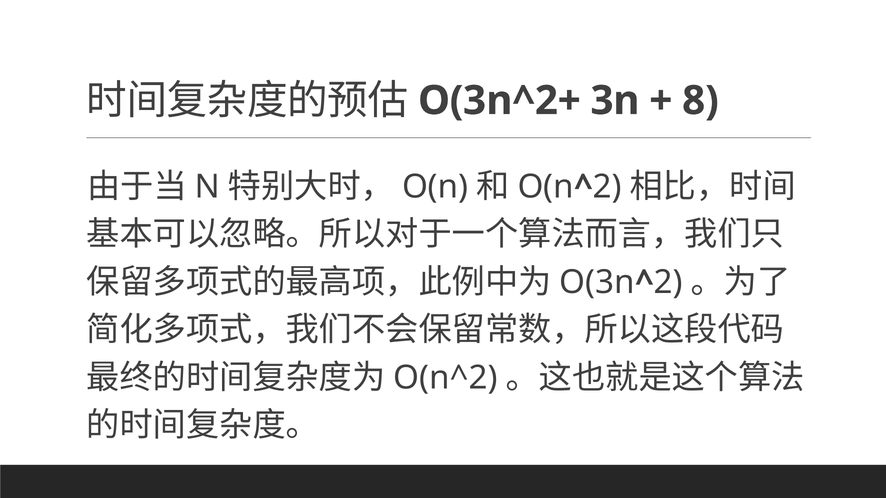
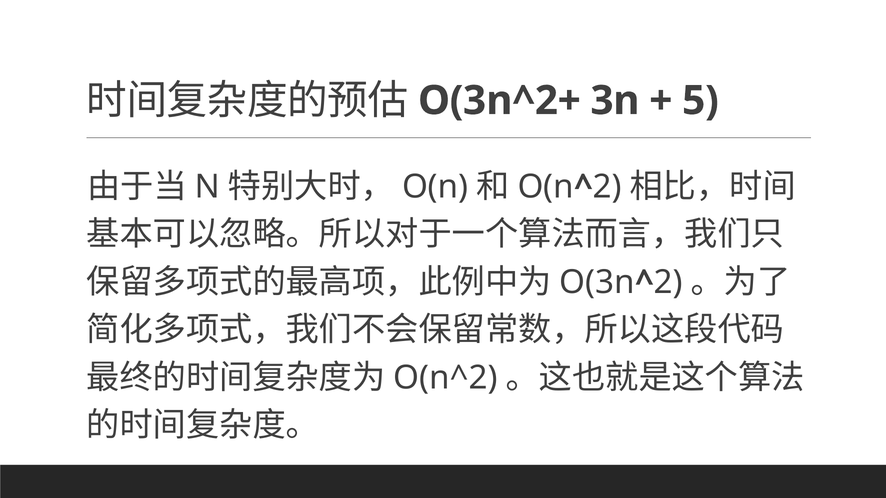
8: 8 -> 5
